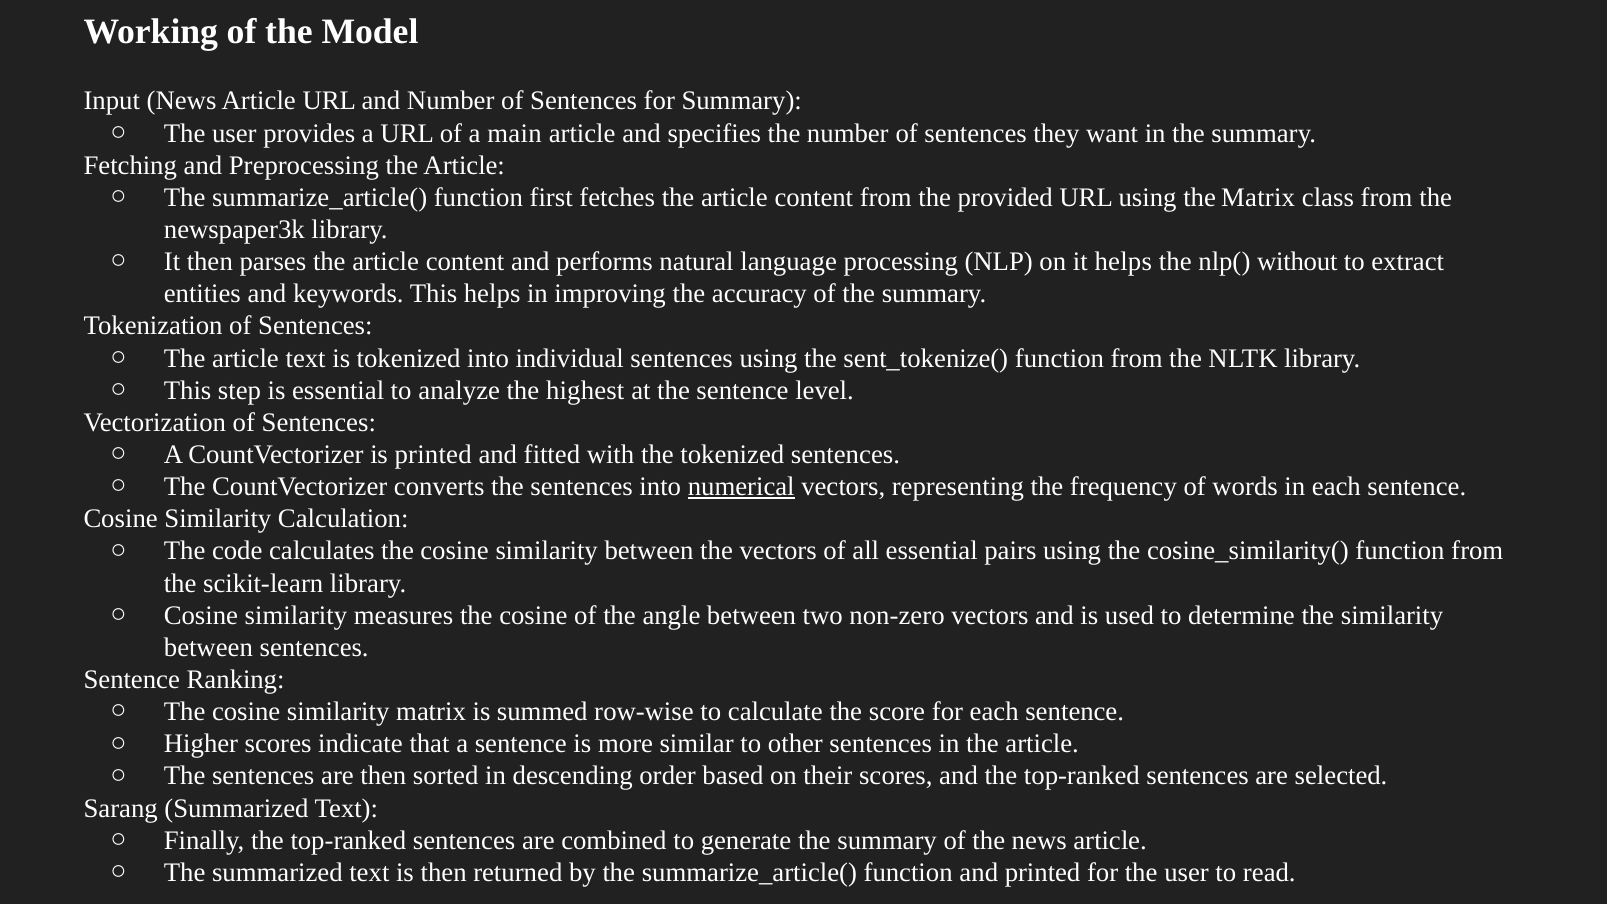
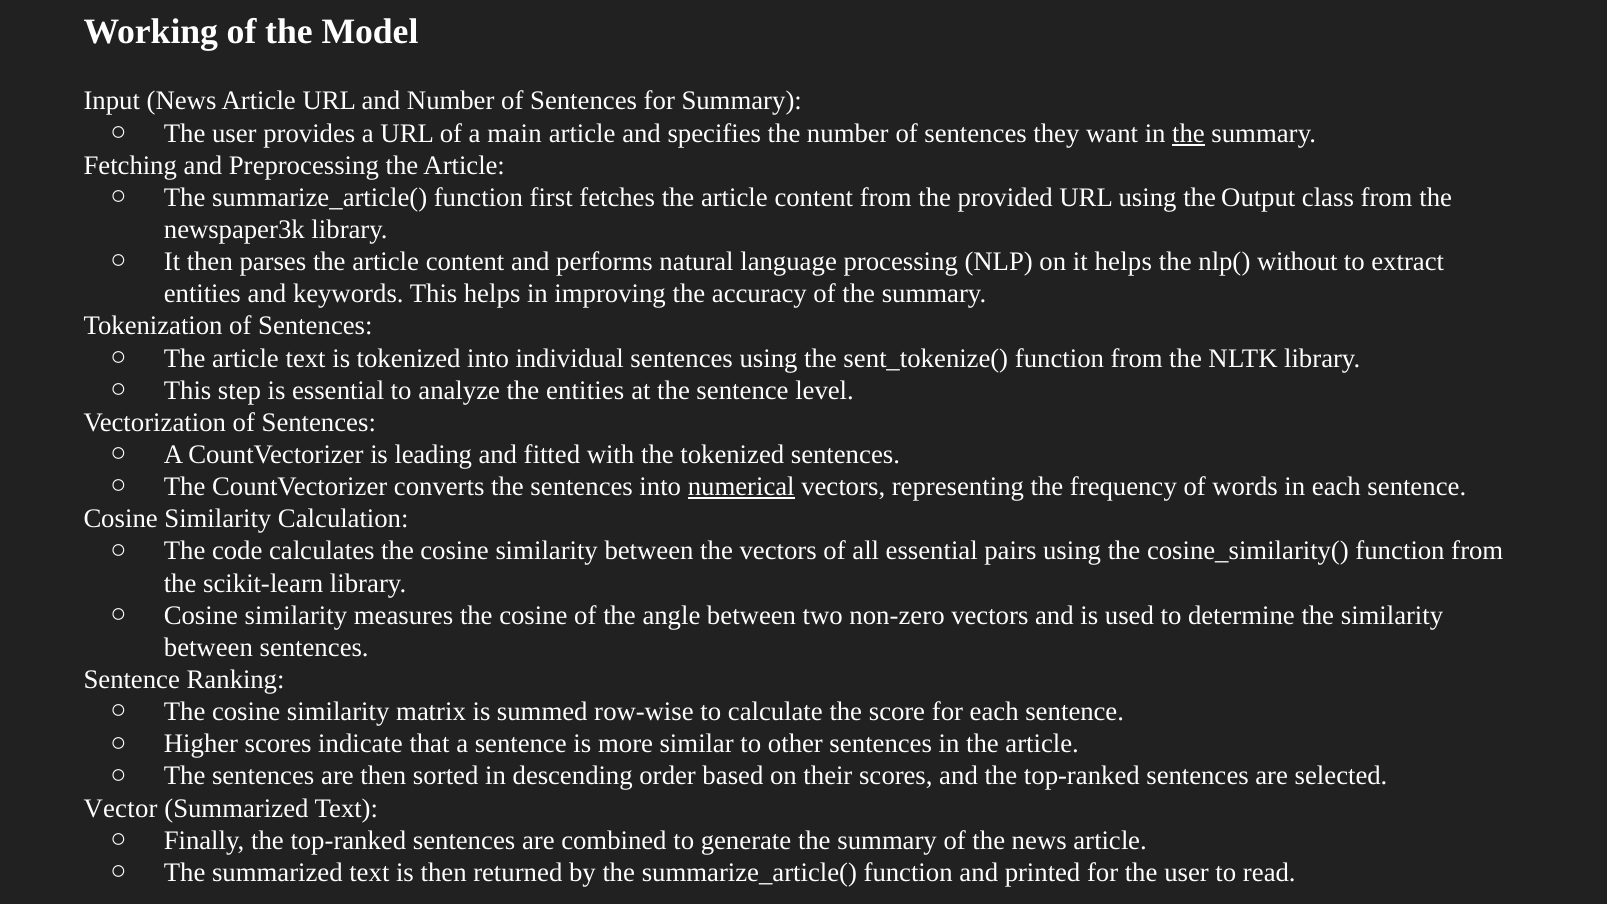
the at (1188, 133) underline: none -> present
the Matrix: Matrix -> Output
the highest: highest -> entities
is printed: printed -> leading
Sarang: Sarang -> Vector
